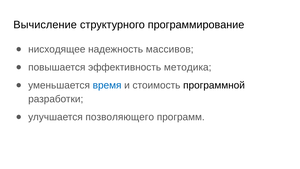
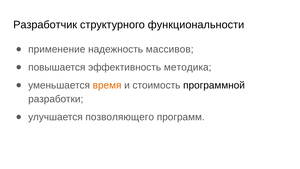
Вычисление: Вычисление -> Разработчик
программирование: программирование -> функциональности
нисходящее: нисходящее -> применение
время colour: blue -> orange
